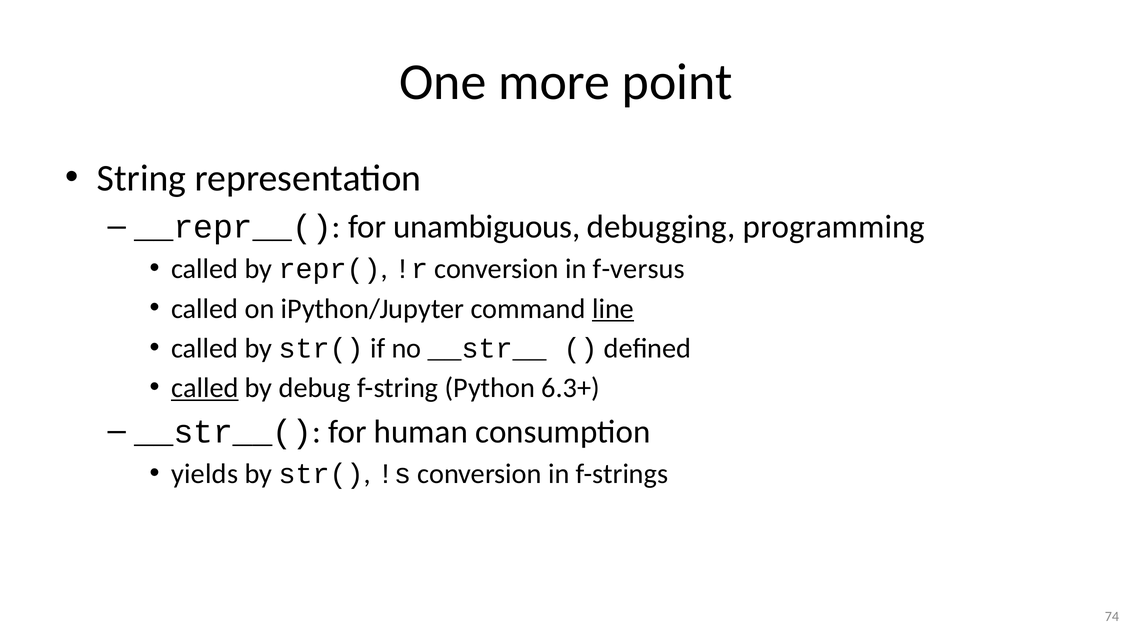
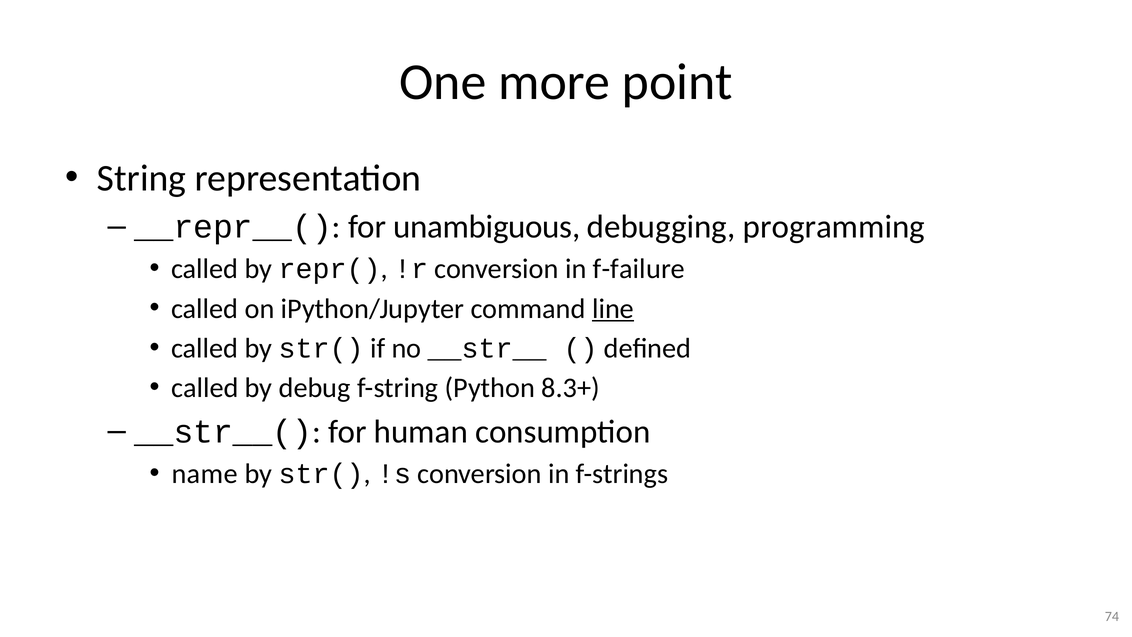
f-versus: f-versus -> f-failure
called at (205, 388) underline: present -> none
6.3+: 6.3+ -> 8.3+
yields: yields -> name
